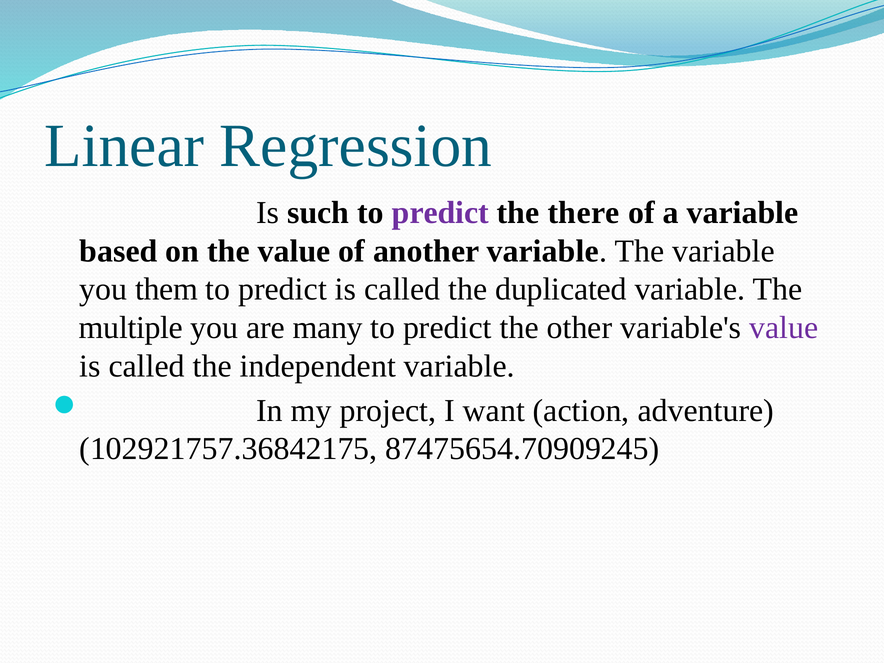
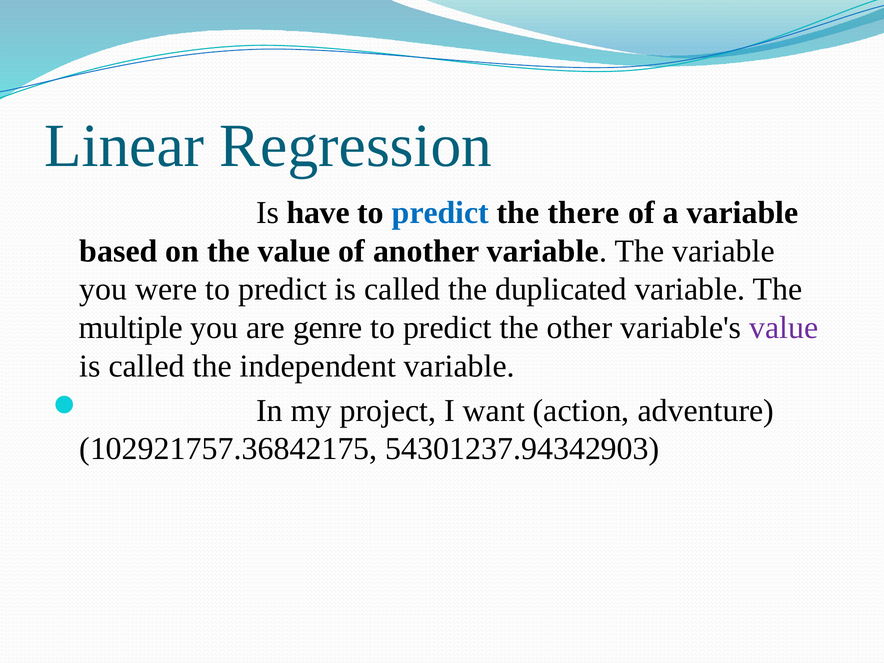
such: such -> have
predict at (440, 213) colour: purple -> blue
them: them -> were
many: many -> genre
87475654.70909245: 87475654.70909245 -> 54301237.94342903
